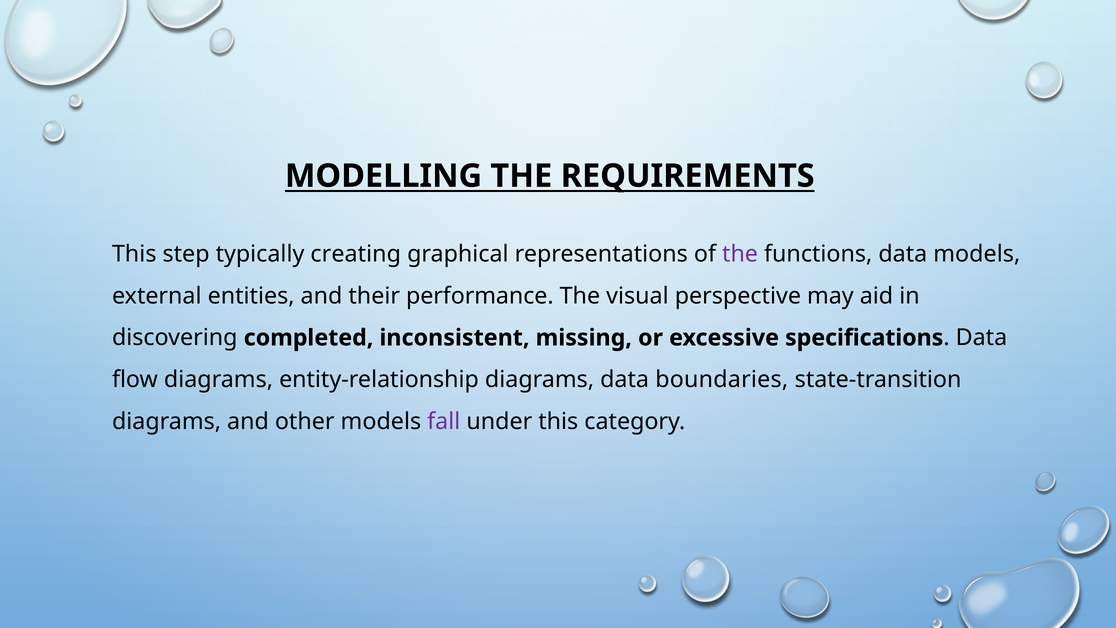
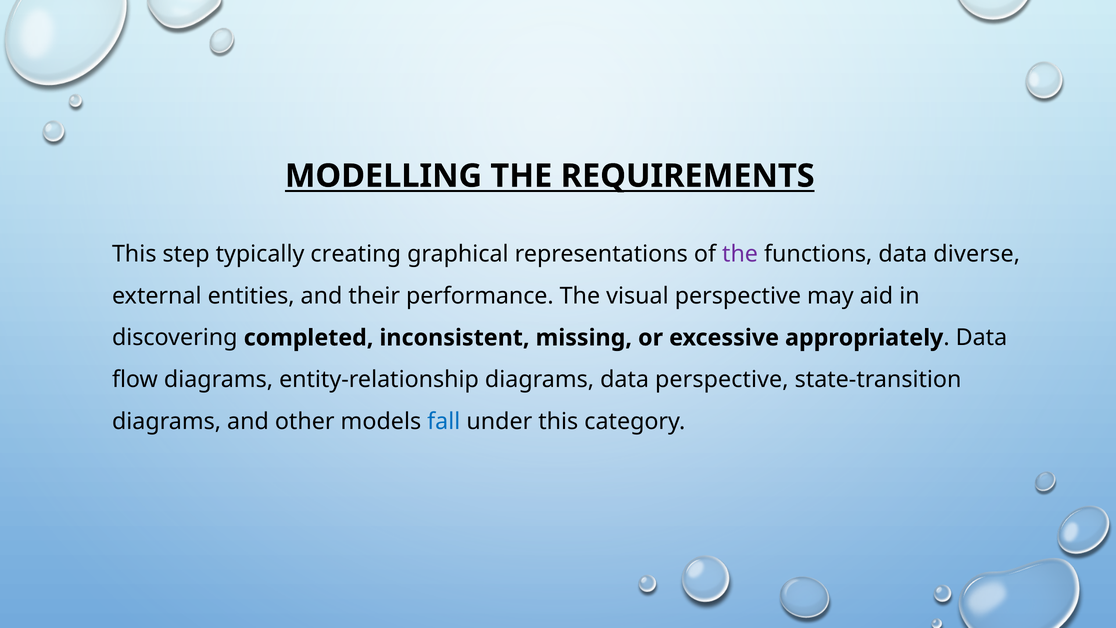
data models: models -> diverse
specifications: specifications -> appropriately
data boundaries: boundaries -> perspective
fall colour: purple -> blue
